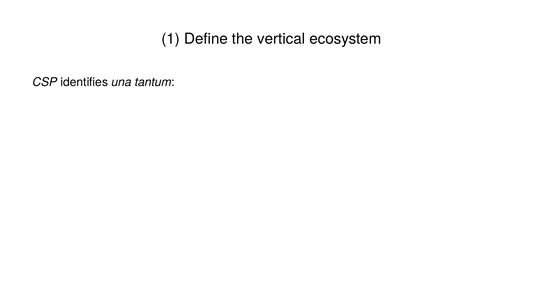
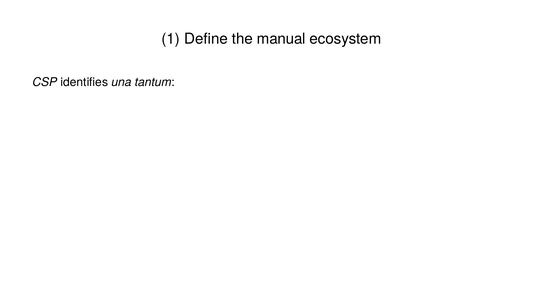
vertical: vertical -> manual
